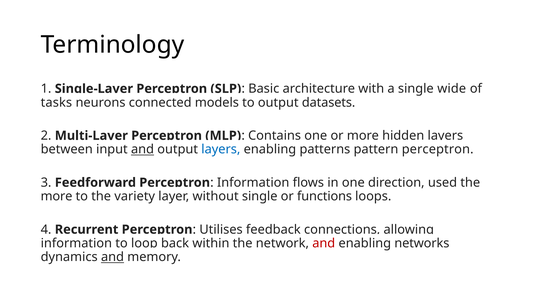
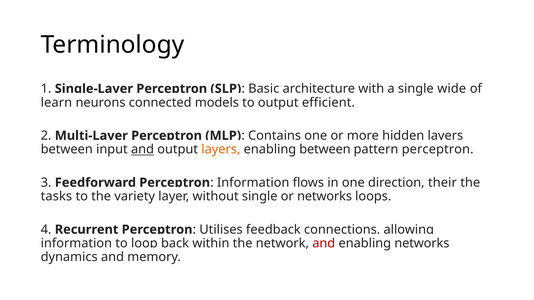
tasks: tasks -> learn
datasets: datasets -> efficient
layers at (221, 150) colour: blue -> orange
enabling patterns: patterns -> between
used: used -> their
more at (57, 197): more -> tasks
or functions: functions -> networks
and at (112, 257) underline: present -> none
